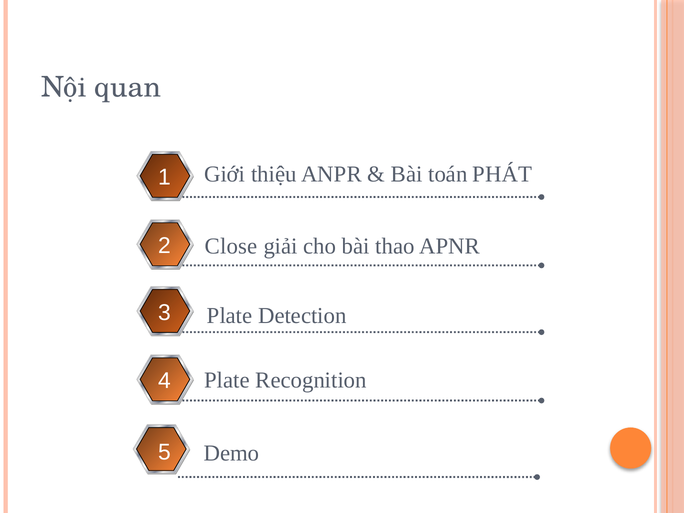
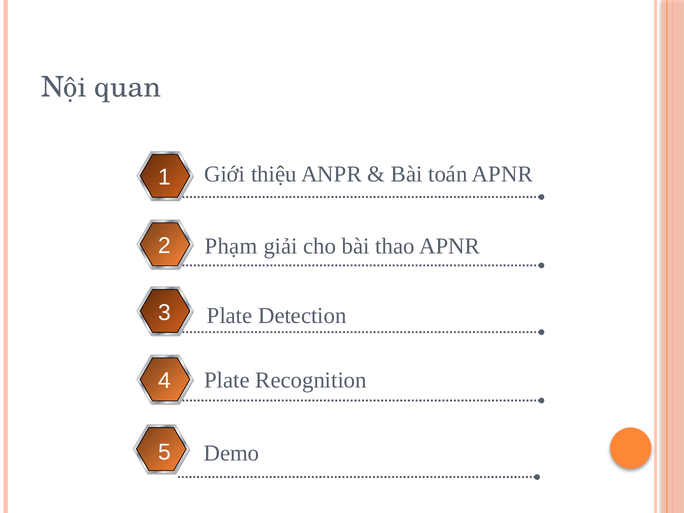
toán PHÁT: PHÁT -> APNR
Close: Close -> Phạm
